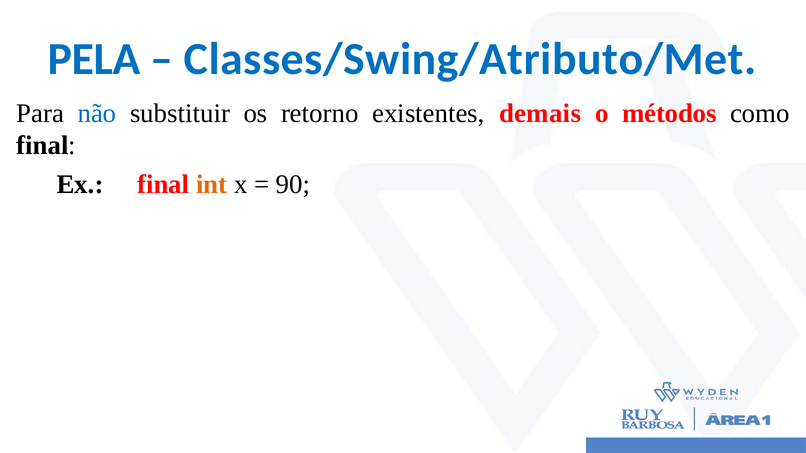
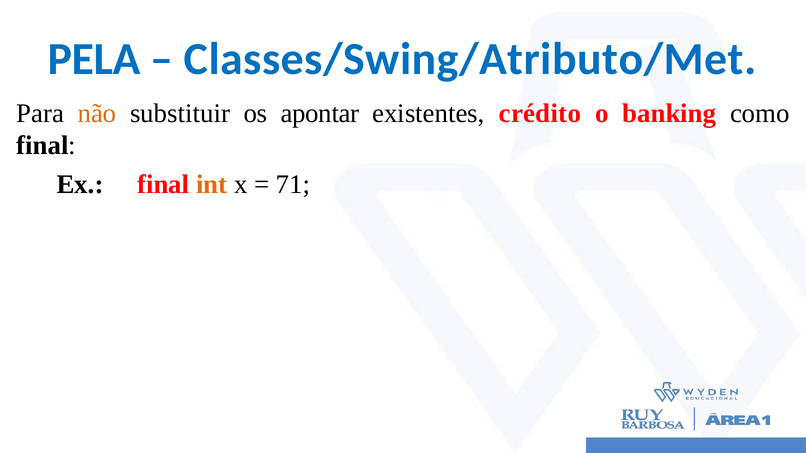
não colour: blue -> orange
retorno: retorno -> apontar
demais: demais -> crédito
métodos: métodos -> banking
90: 90 -> 71
